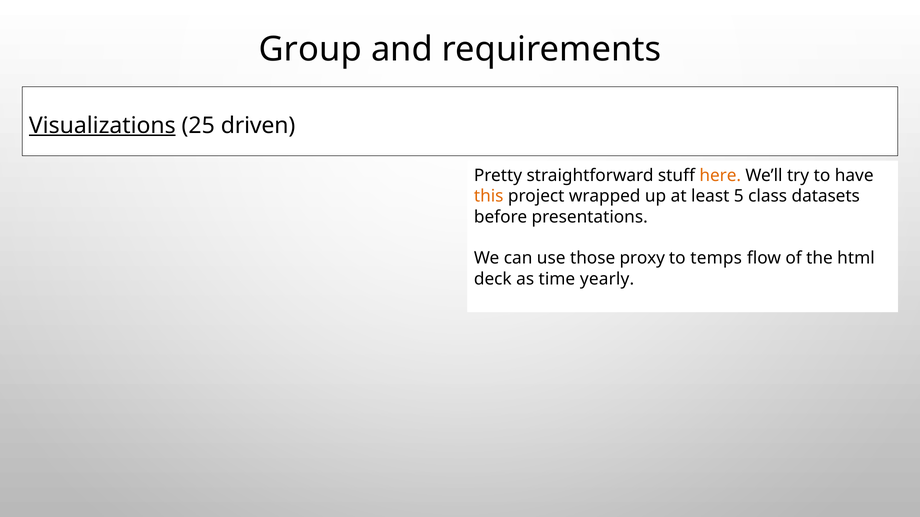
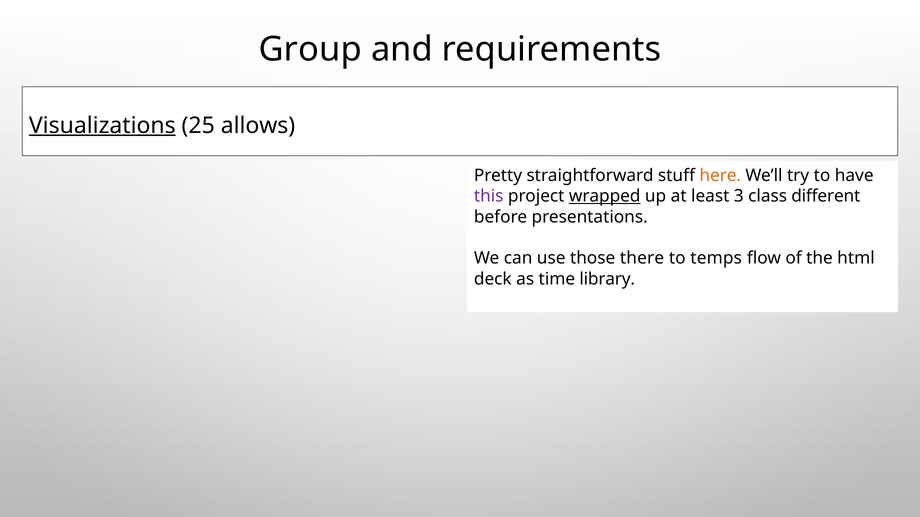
driven: driven -> allows
this colour: orange -> purple
wrapped underline: none -> present
5: 5 -> 3
datasets: datasets -> different
proxy: proxy -> there
yearly: yearly -> library
